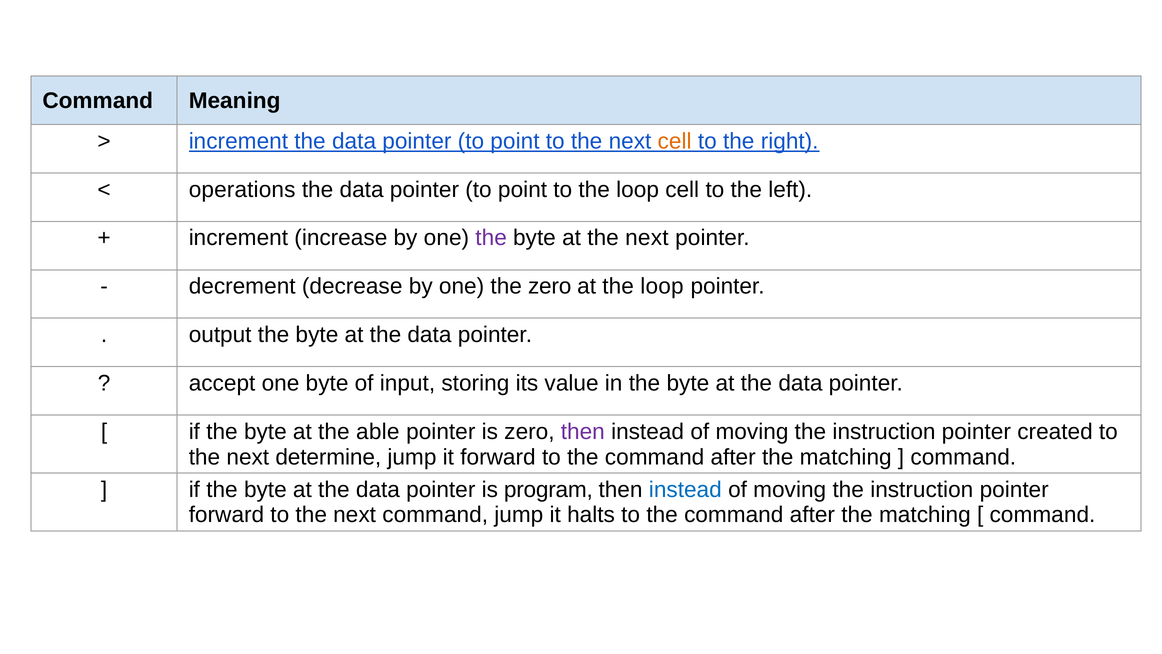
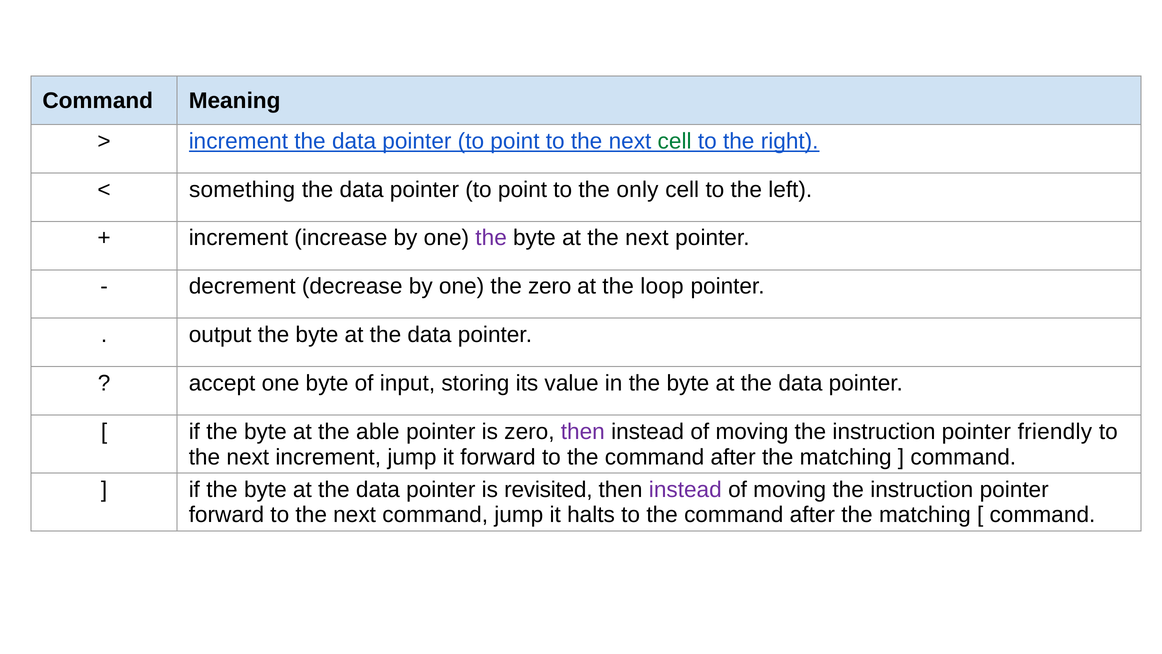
cell at (675, 141) colour: orange -> green
operations: operations -> something
to the loop: loop -> only
created: created -> friendly
next determine: determine -> increment
program: program -> revisited
instead at (685, 489) colour: blue -> purple
